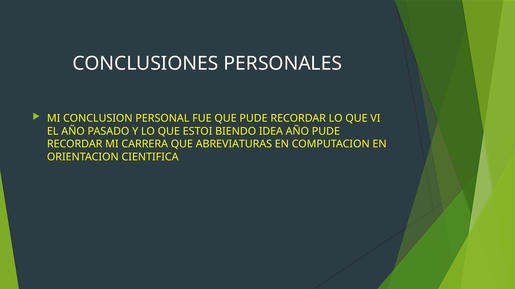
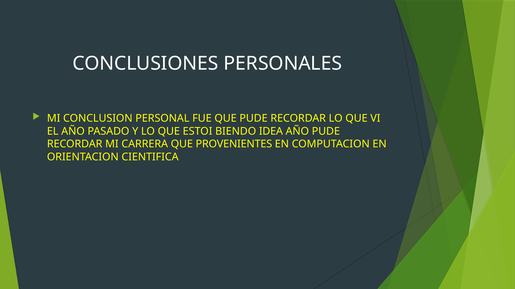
ABREVIATURAS: ABREVIATURAS -> PROVENIENTES
